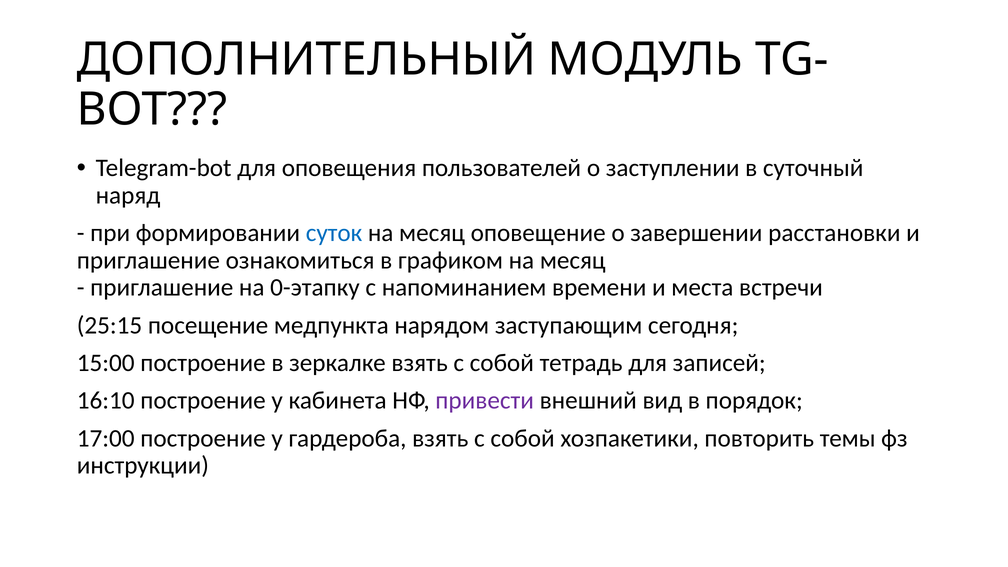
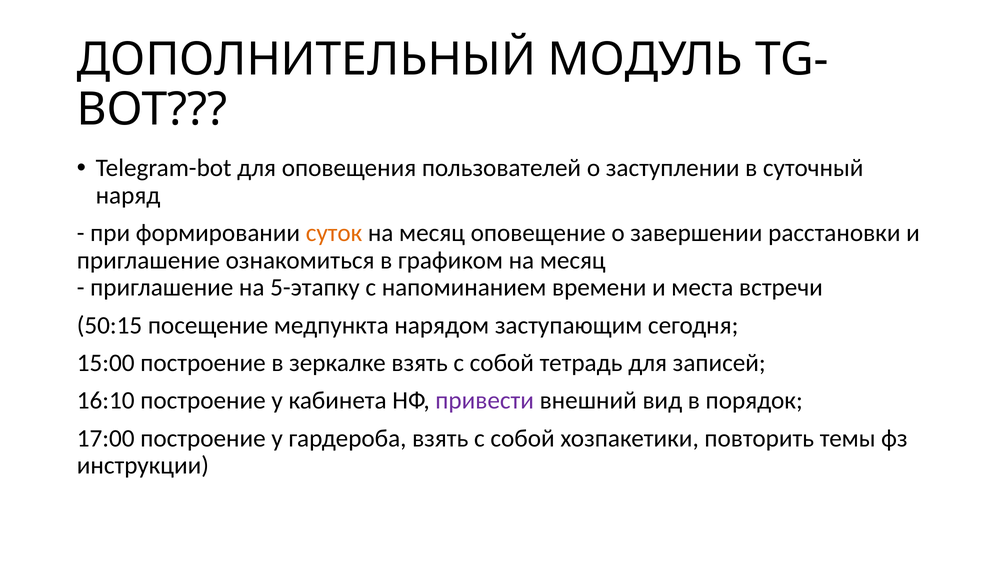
суток colour: blue -> orange
0-этапку: 0-этапку -> 5-этапку
25:15: 25:15 -> 50:15
